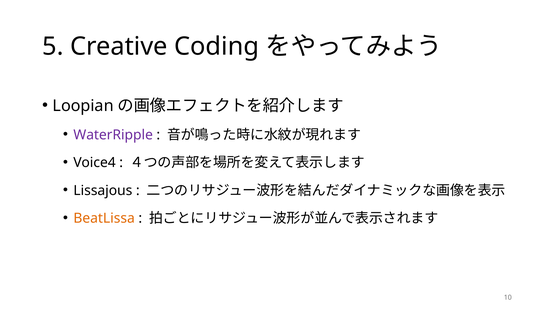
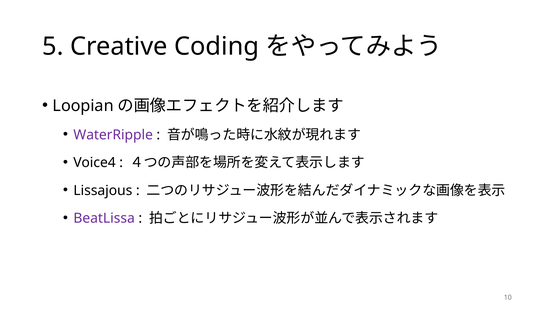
BeatLissa colour: orange -> purple
